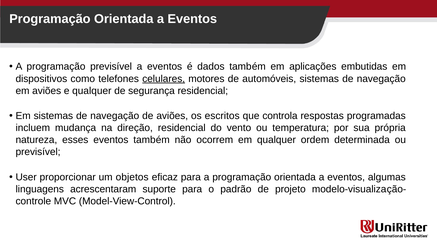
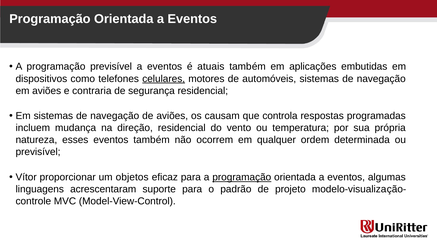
dados: dados -> atuais
e qualquer: qualquer -> contraria
escritos: escritos -> causam
User: User -> Vítor
programação at (242, 177) underline: none -> present
